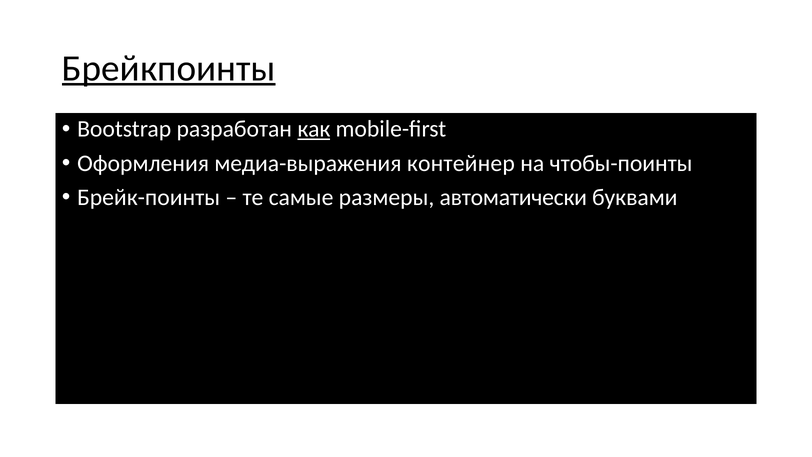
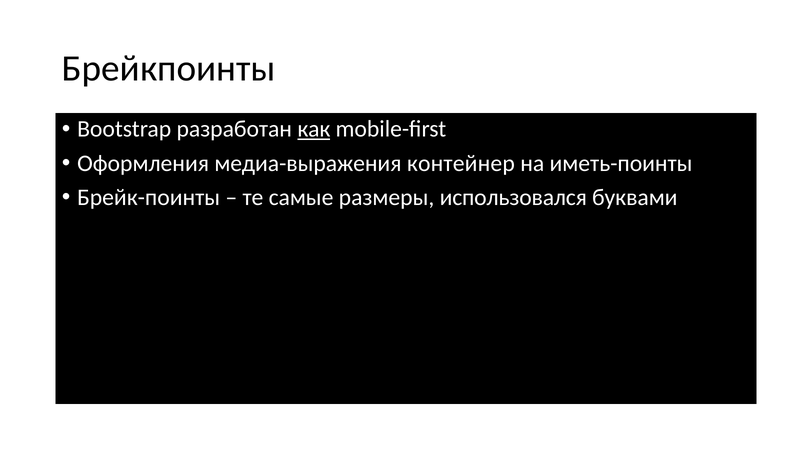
Брейкпоинты underline: present -> none
чтобы-поинты: чтобы-поинты -> иметь-поинты
автоматически: автоматически -> использовался
